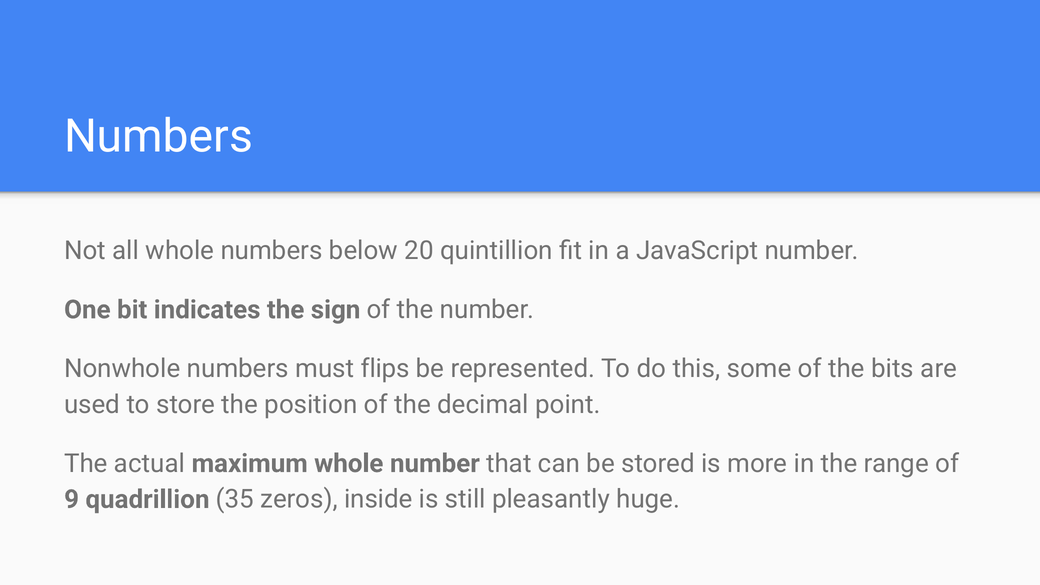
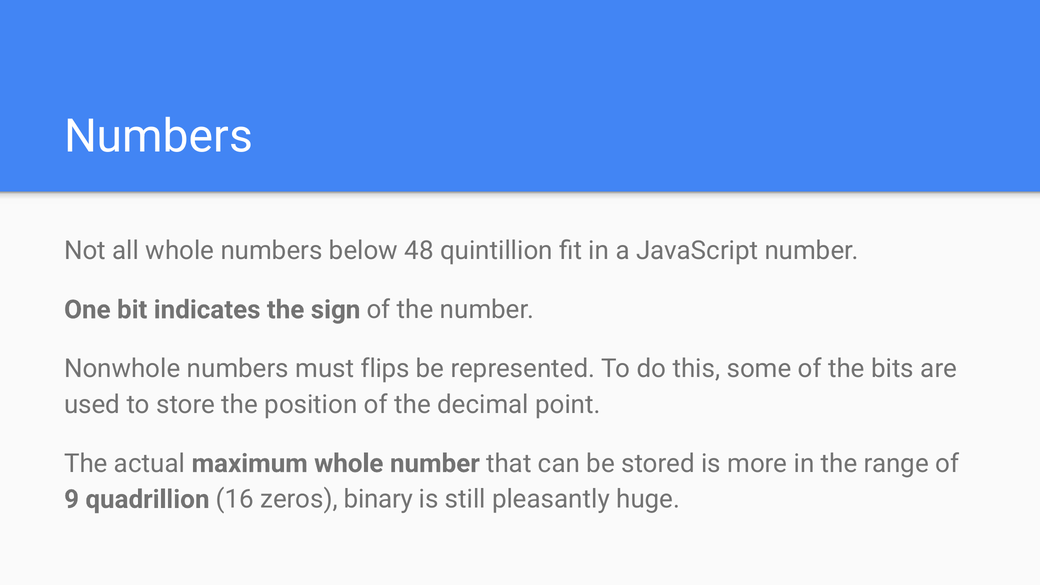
20: 20 -> 48
35: 35 -> 16
inside: inside -> binary
